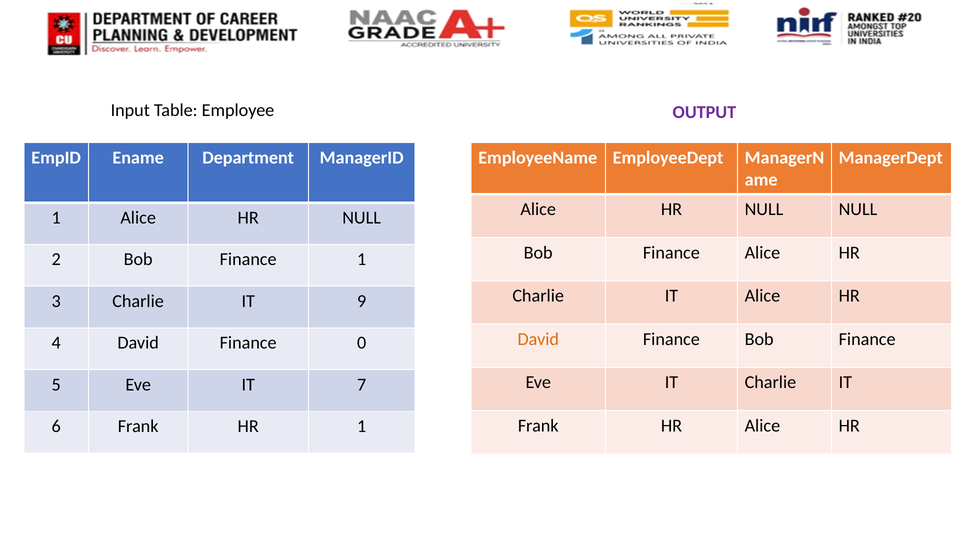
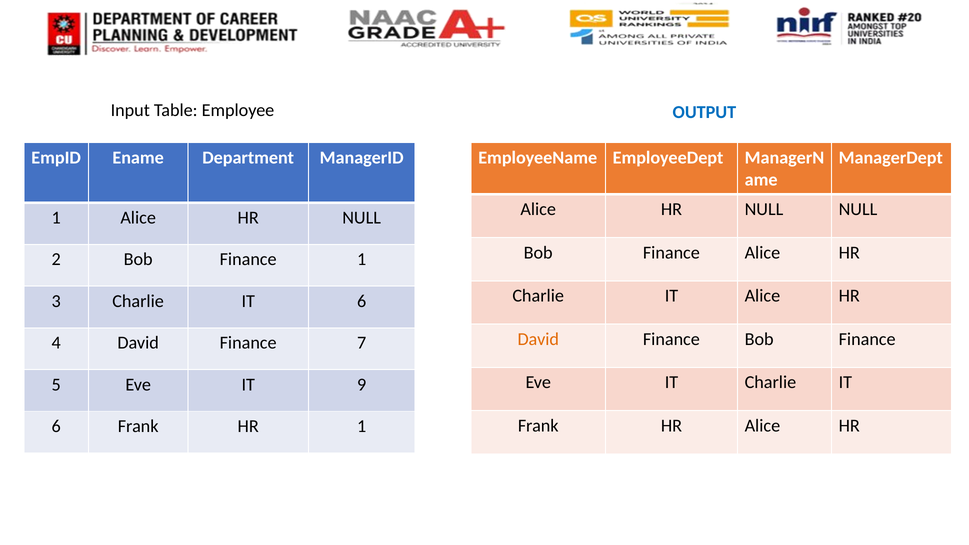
OUTPUT colour: purple -> blue
IT 9: 9 -> 6
0: 0 -> 7
7: 7 -> 9
